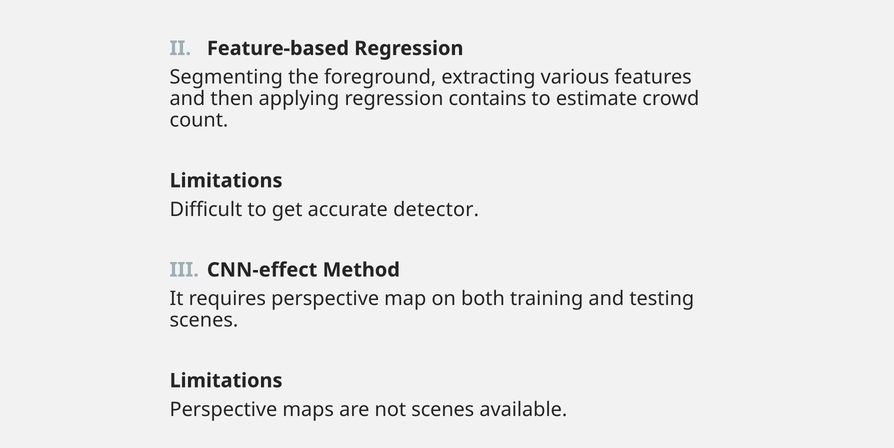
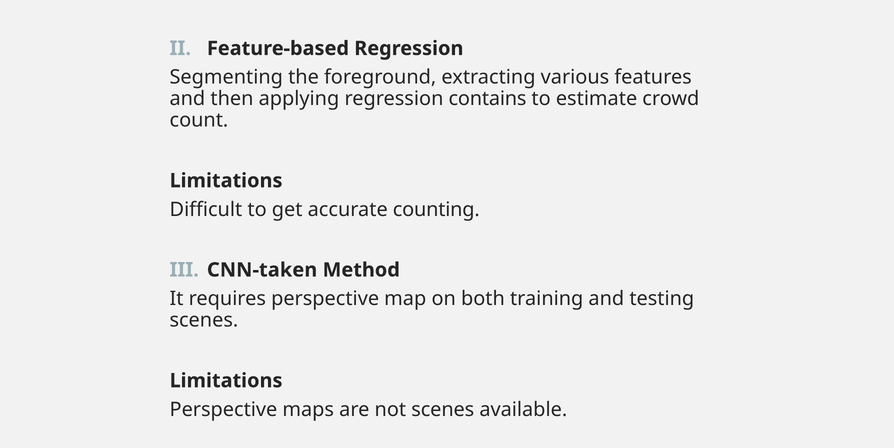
detector: detector -> counting
CNN-effect: CNN-effect -> CNN-taken
